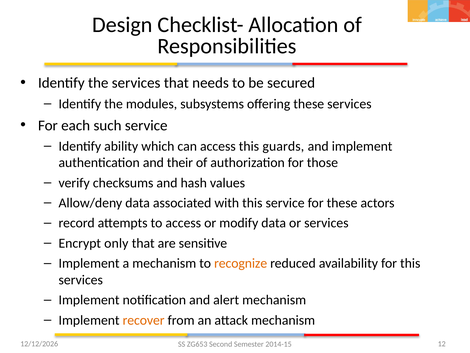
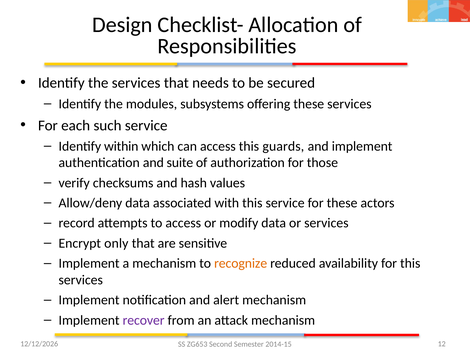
ability: ability -> within
their: their -> suite
recover colour: orange -> purple
